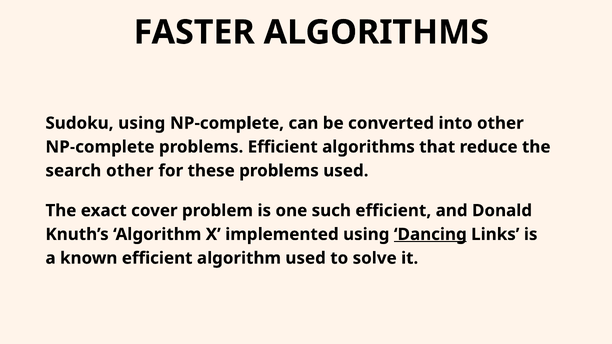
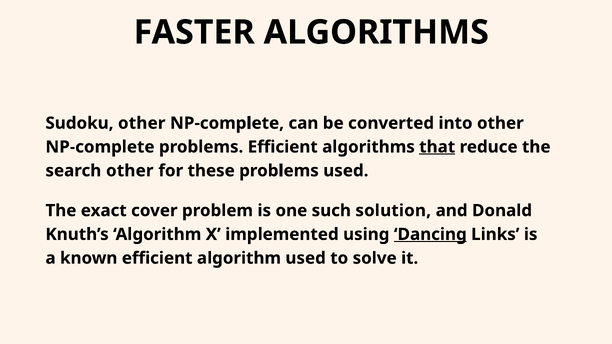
Sudoku using: using -> other
that underline: none -> present
such efficient: efficient -> solution
